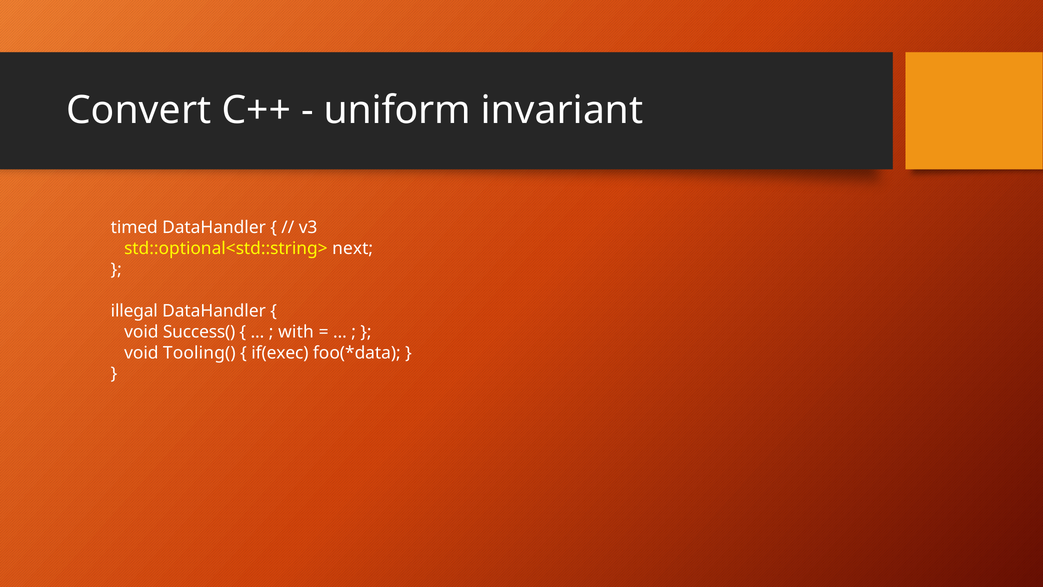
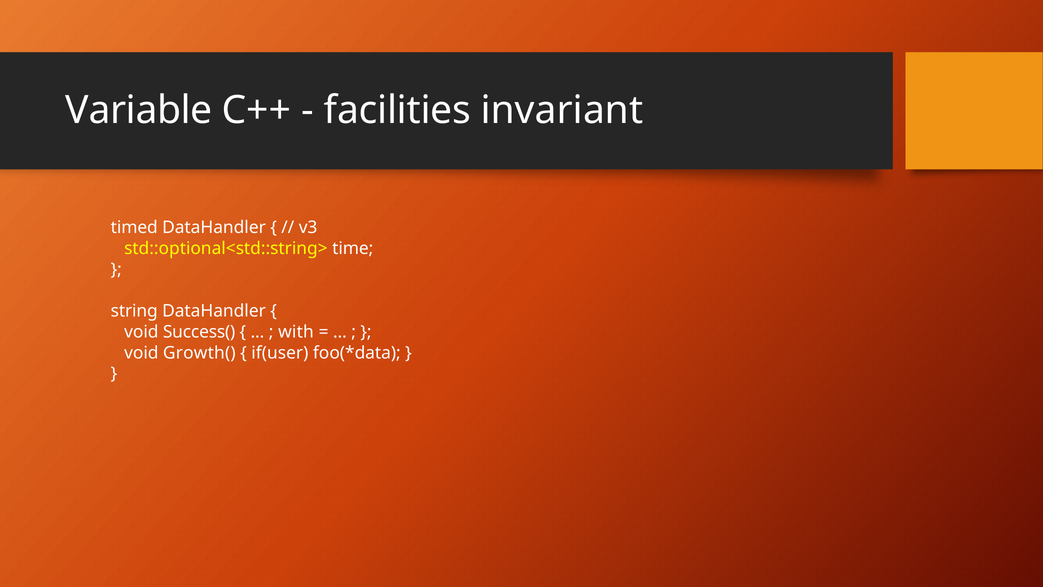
Convert: Convert -> Variable
uniform: uniform -> facilities
next: next -> time
illegal: illegal -> string
Tooling(: Tooling( -> Growth(
if(exec: if(exec -> if(user
